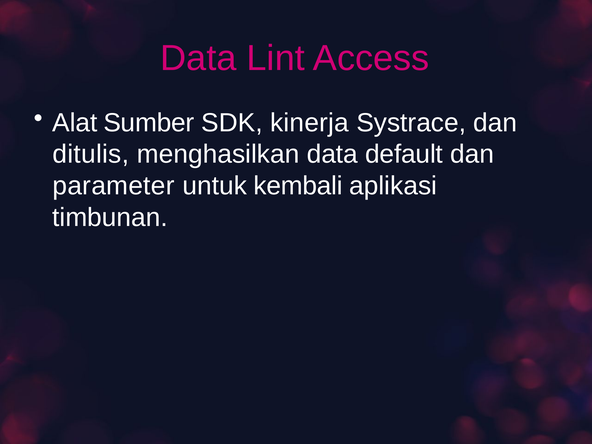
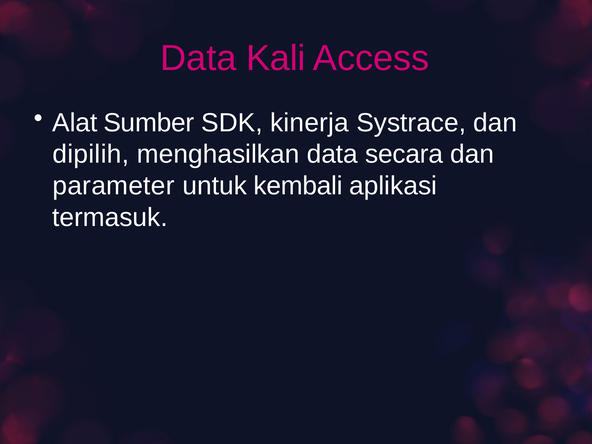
Lint: Lint -> Kali
ditulis: ditulis -> dipilih
default: default -> secara
timbunan: timbunan -> termasuk
